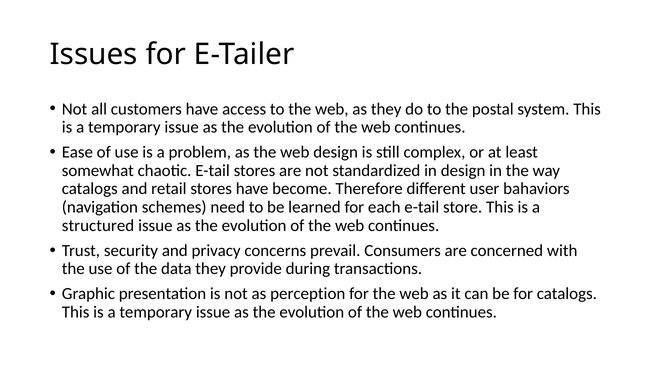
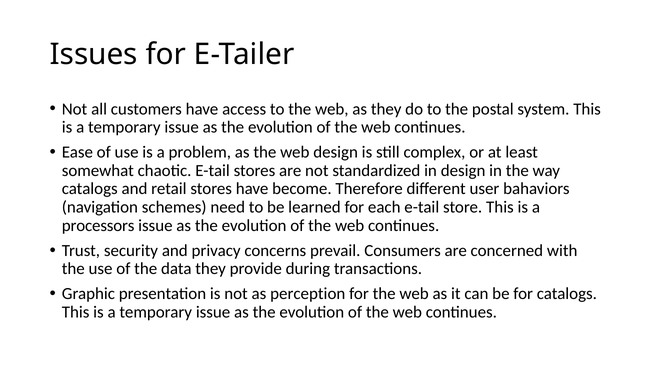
structured: structured -> processors
